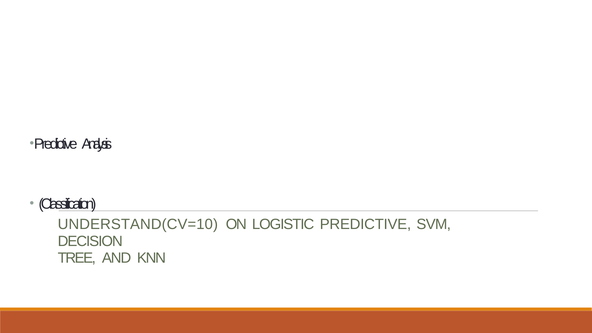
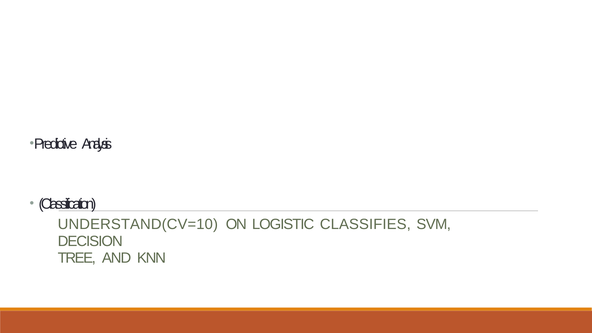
LOGISTIC PREDICTIVE: PREDICTIVE -> CLASSIFIES
